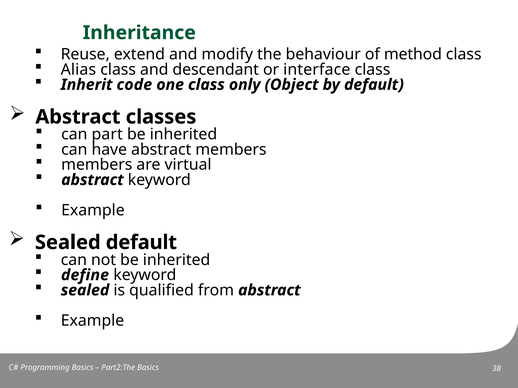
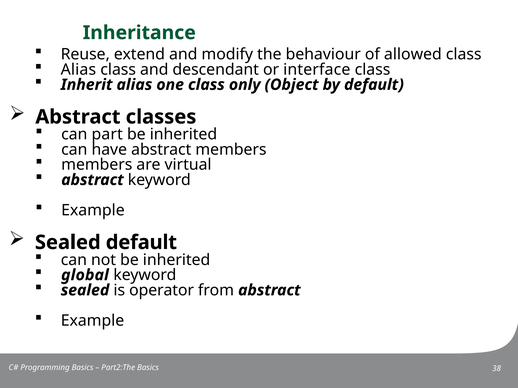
method: method -> allowed
Inherit code: code -> alias
define: define -> global
qualified: qualified -> operator
